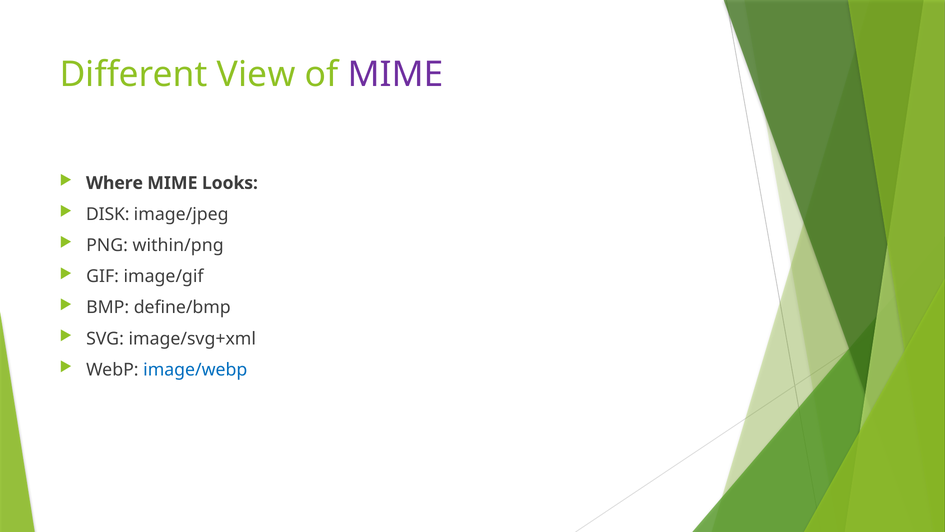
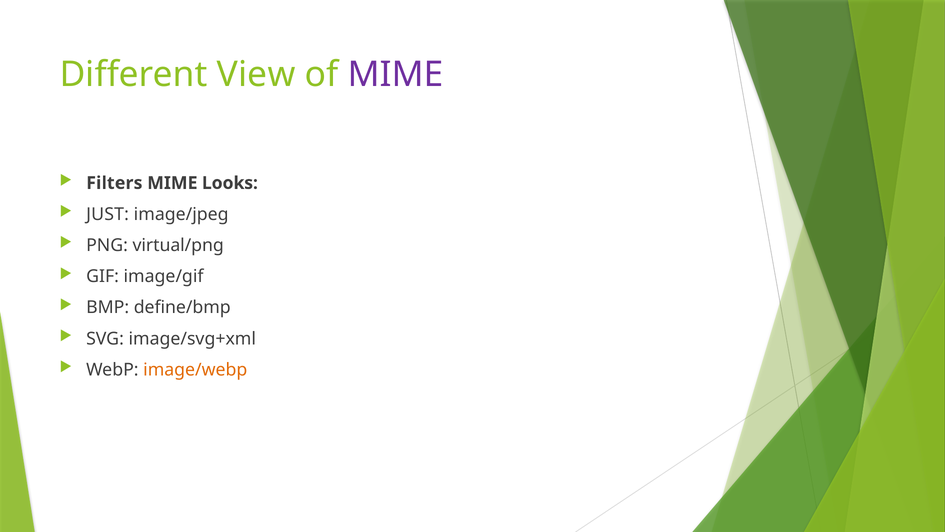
Where: Where -> Filters
DISK: DISK -> JUST
within/png: within/png -> virtual/png
image/webp colour: blue -> orange
